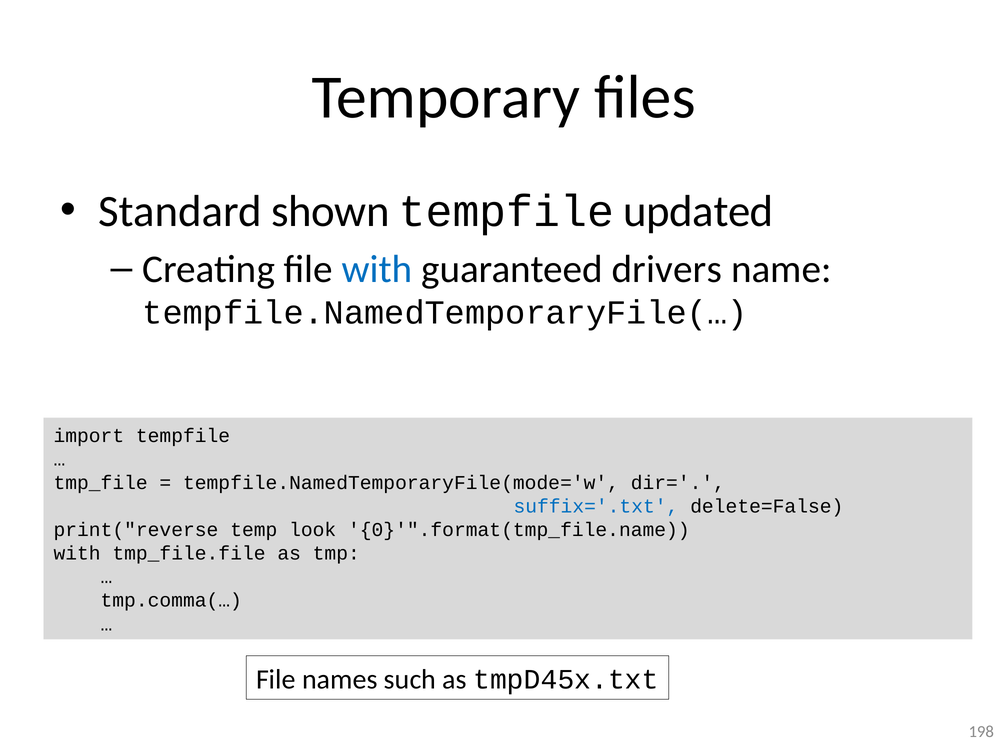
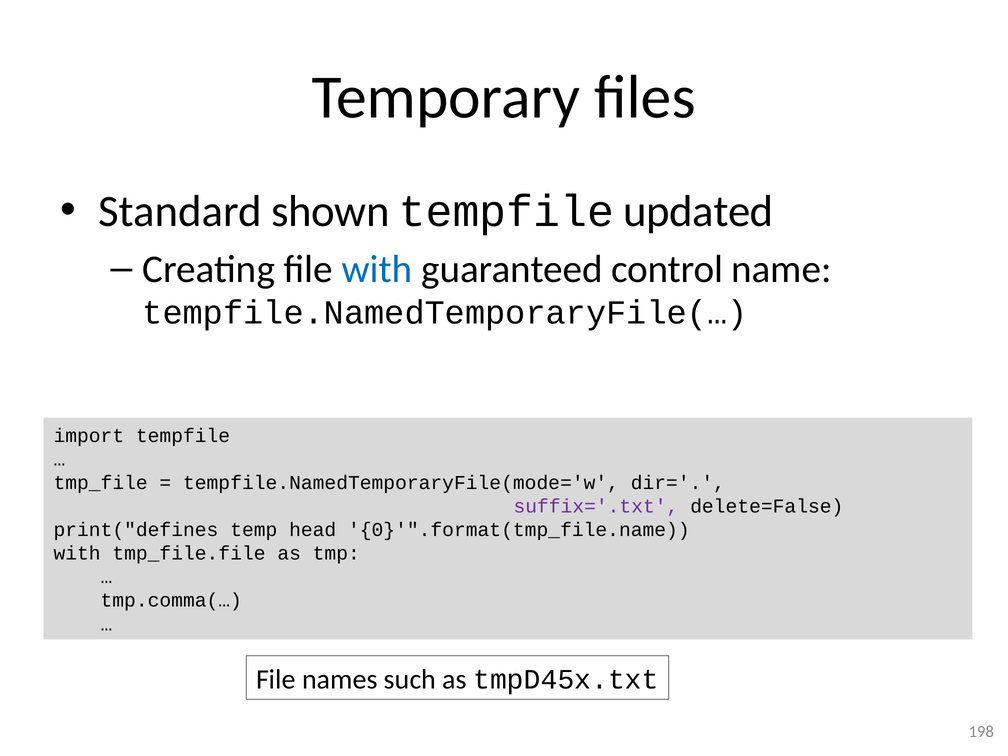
drivers: drivers -> control
suffix='.txt colour: blue -> purple
print("reverse: print("reverse -> print("defines
look: look -> head
